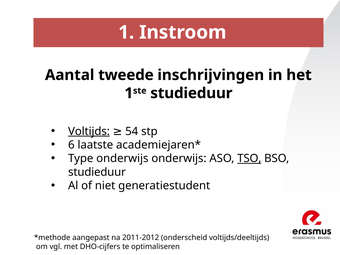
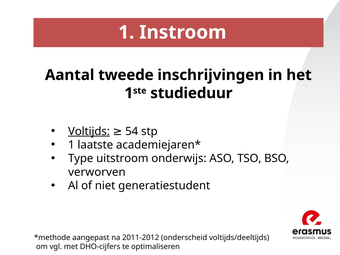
6 at (71, 145): 6 -> 1
Type onderwijs: onderwijs -> uitstroom
TSO underline: present -> none
studieduur at (97, 172): studieduur -> verworven
